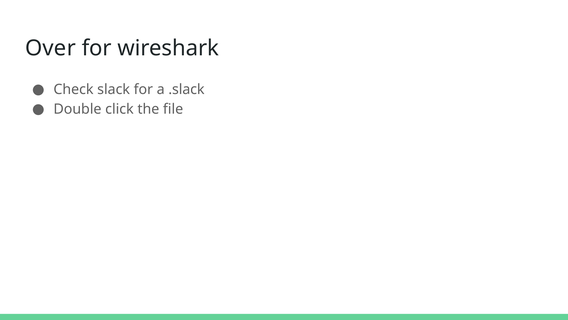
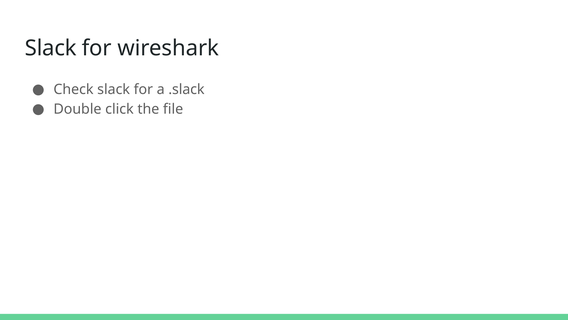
Over at (50, 48): Over -> Slack
